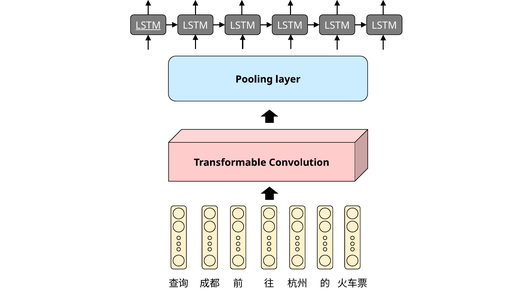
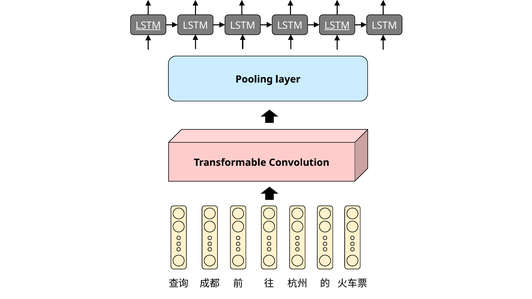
LSTM at (337, 25) underline: none -> present
